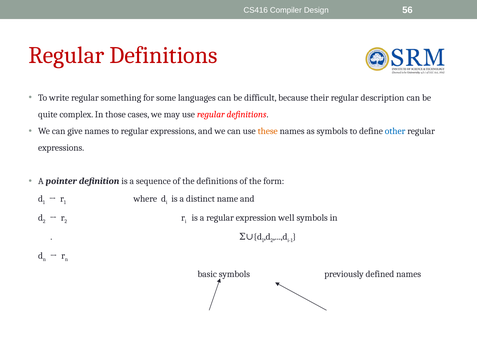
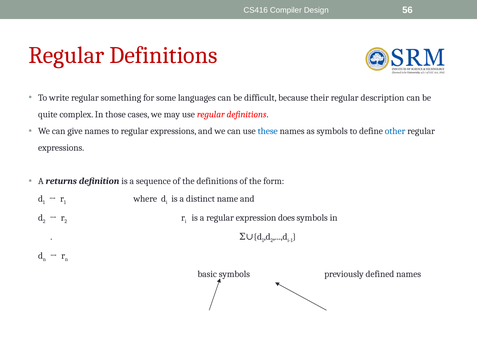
these colour: orange -> blue
pointer: pointer -> returns
well: well -> does
